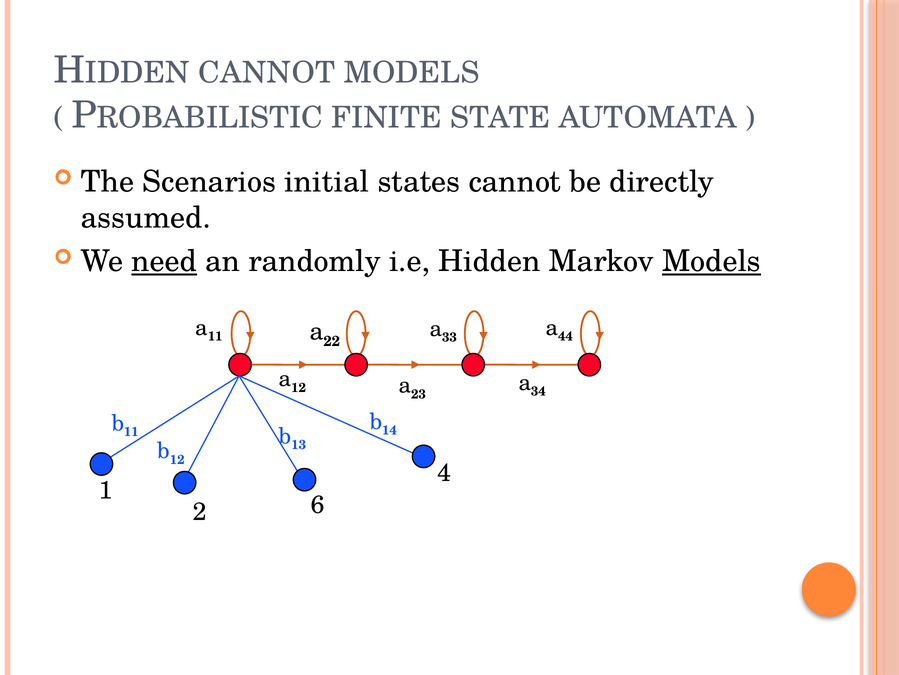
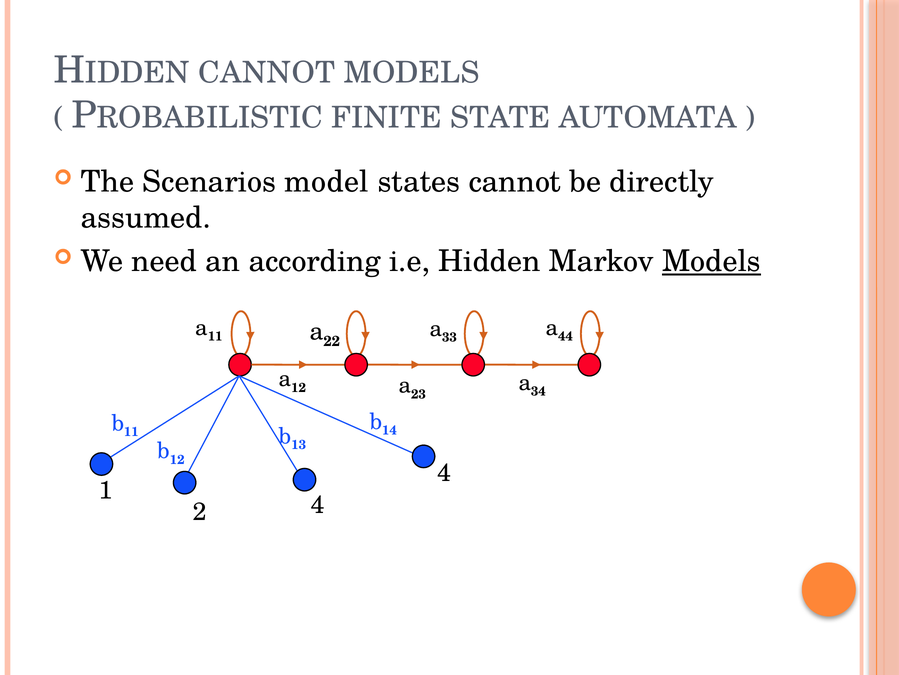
initial: initial -> model
need underline: present -> none
randomly: randomly -> according
2 6: 6 -> 4
